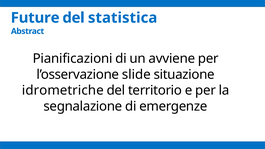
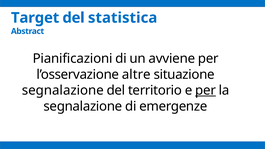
Future: Future -> Target
slide: slide -> altre
idrometriche at (63, 90): idrometriche -> segnalazione
per at (206, 90) underline: none -> present
